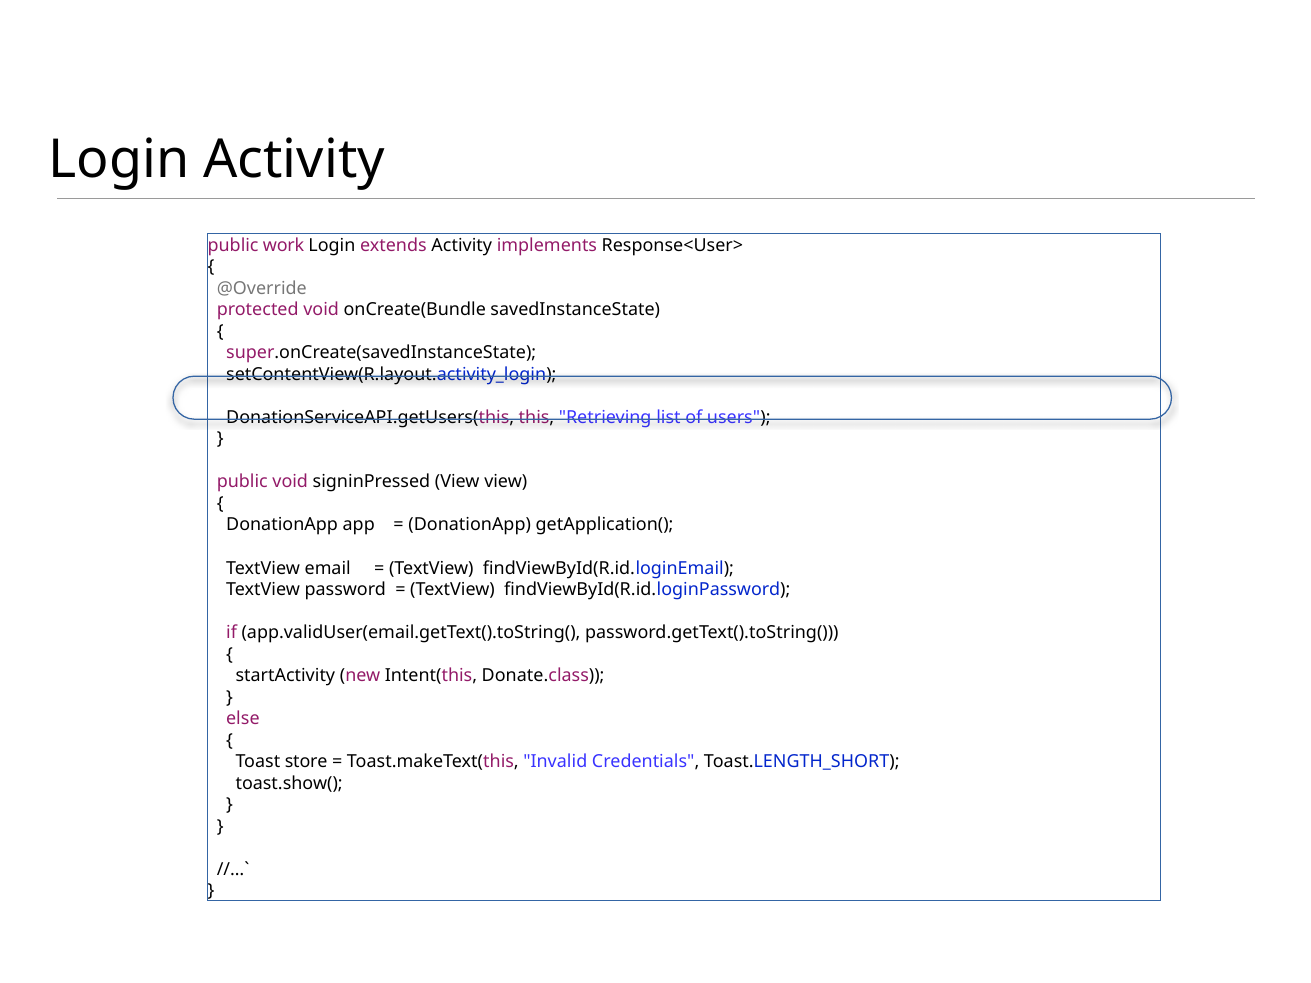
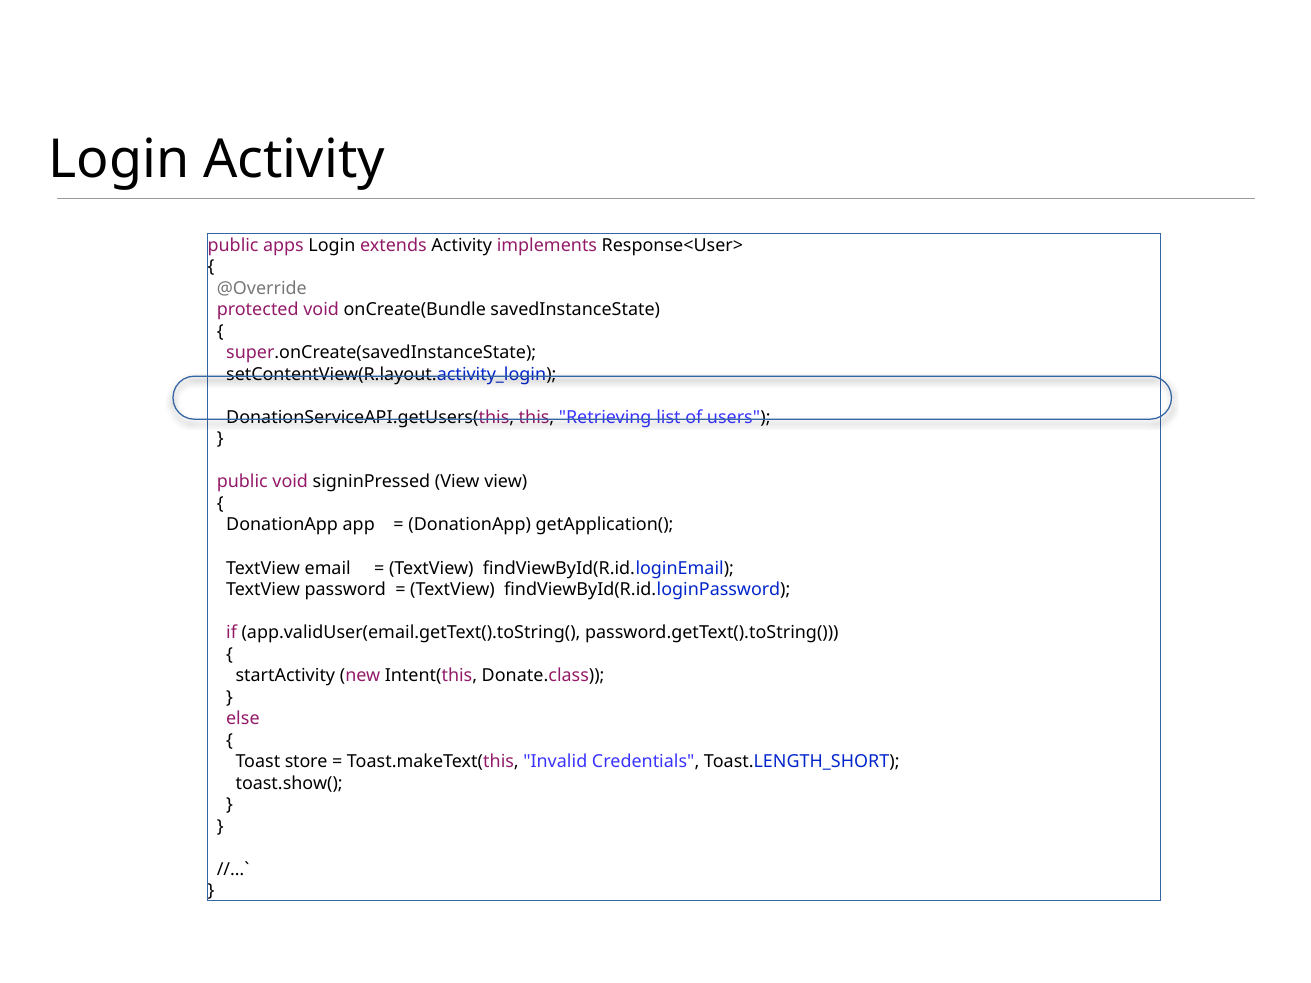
work: work -> apps
